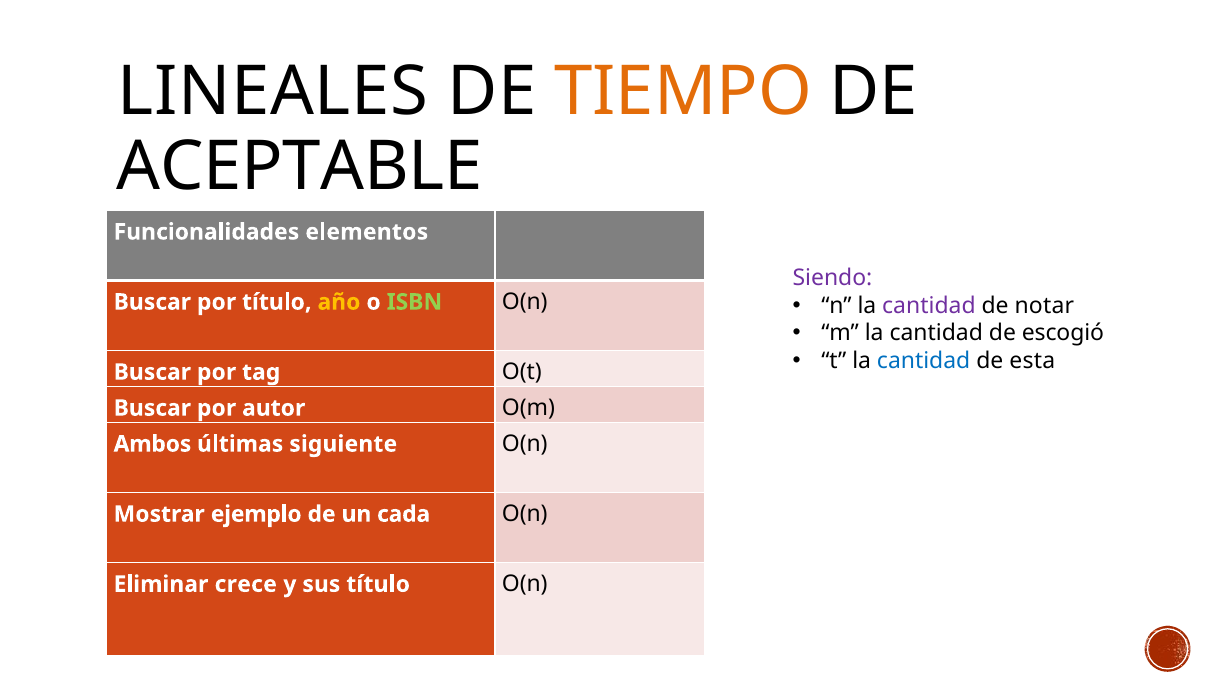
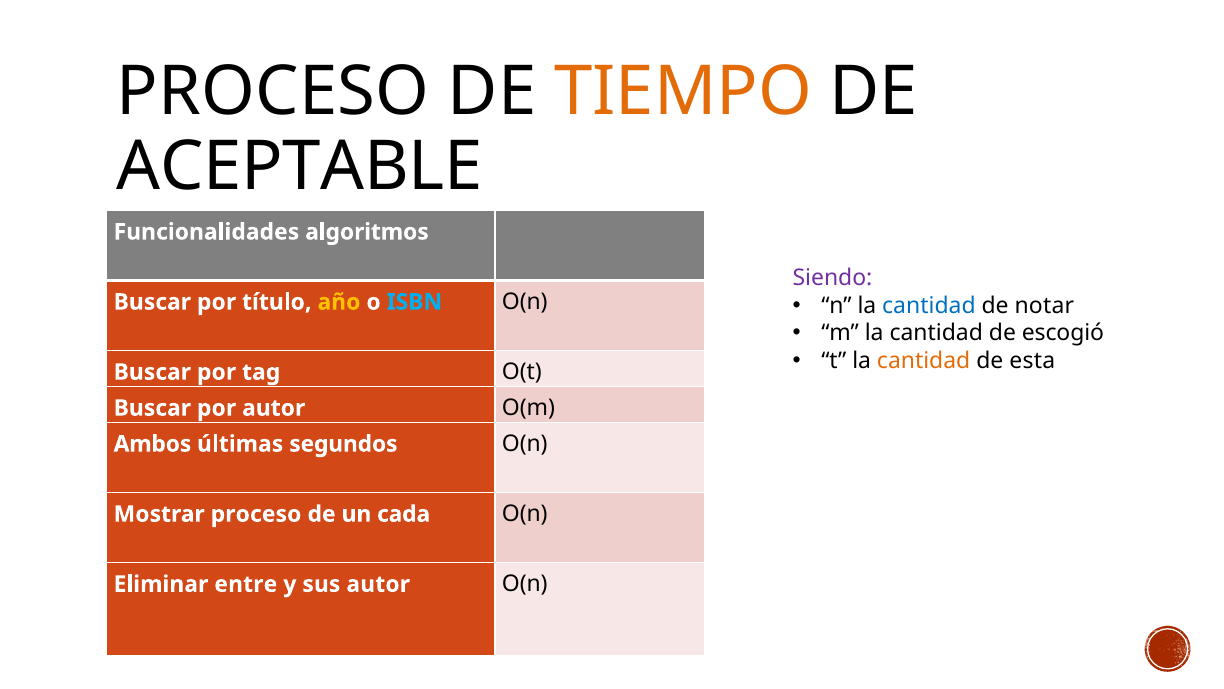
LINEALES at (273, 92): LINEALES -> PROCESO
elementos: elementos -> algoritmos
cantidad at (929, 305) colour: purple -> blue
ISBN colour: light green -> light blue
cantidad at (924, 361) colour: blue -> orange
siguiente: siguiente -> segundos
Mostrar ejemplo: ejemplo -> proceso
crece: crece -> entre
sus título: título -> autor
